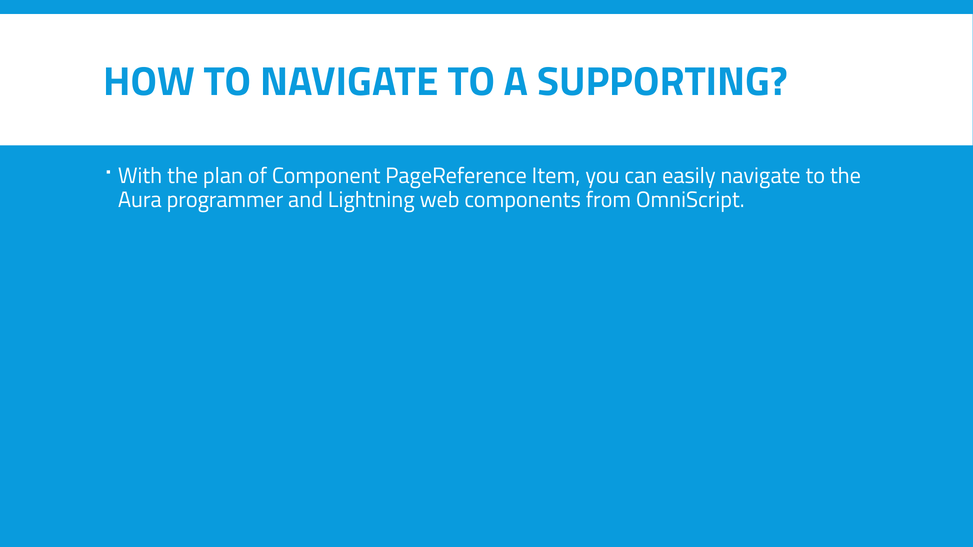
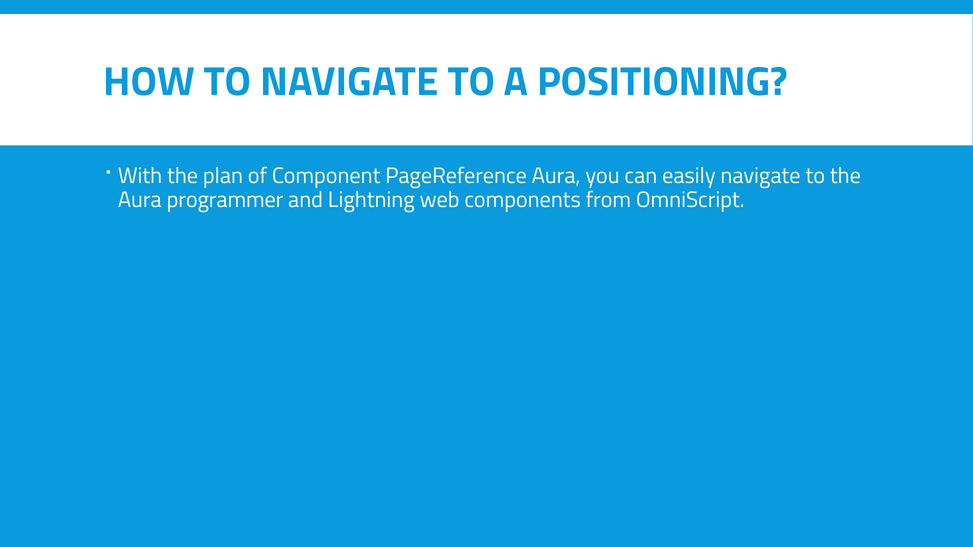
SUPPORTING: SUPPORTING -> POSITIONING
PageReference Item: Item -> Aura
